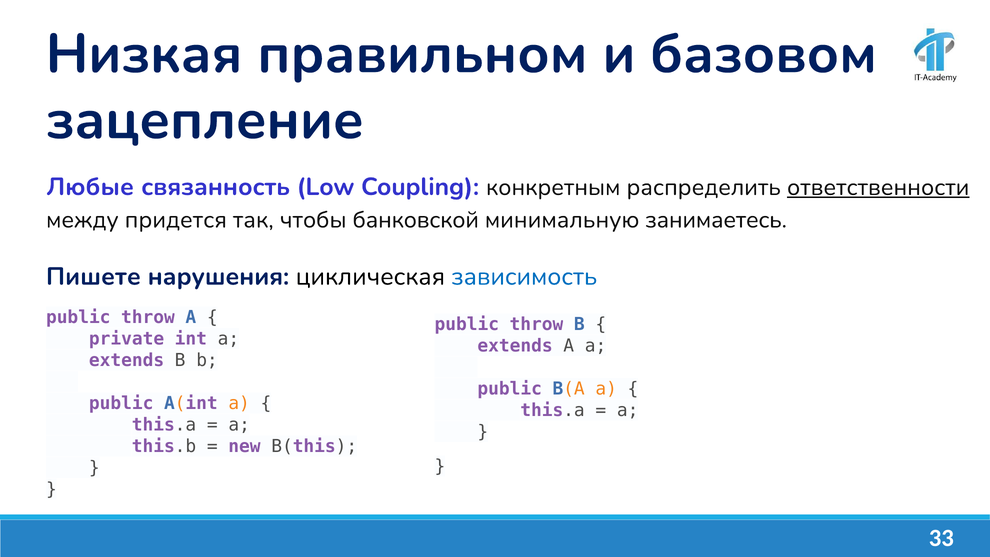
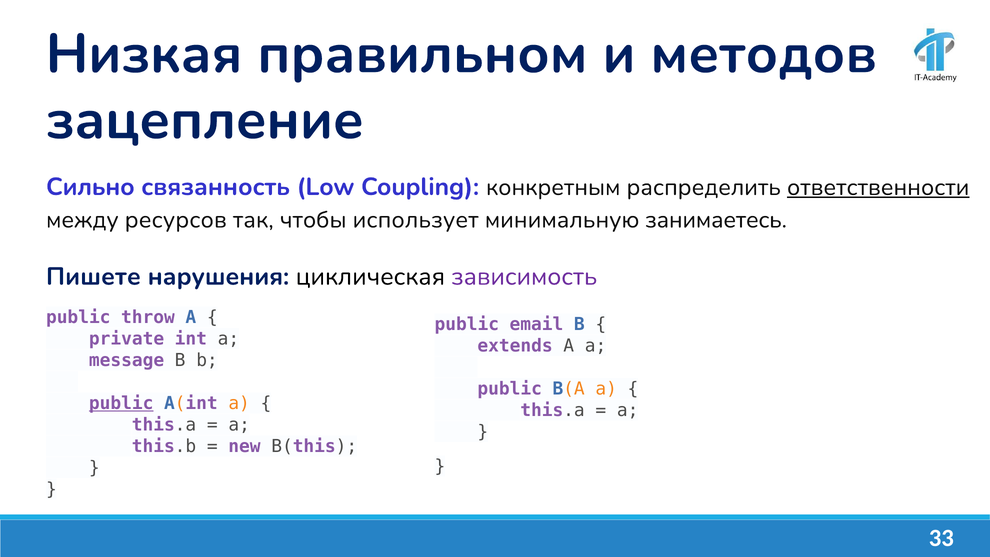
базовом: базовом -> методов
Любые: Любые -> Сильно
придется: придется -> ресурсов
банковской: банковской -> использует
зависимость colour: blue -> purple
throw at (536, 324): throw -> email
extends at (127, 360): extends -> message
public at (121, 403) underline: none -> present
